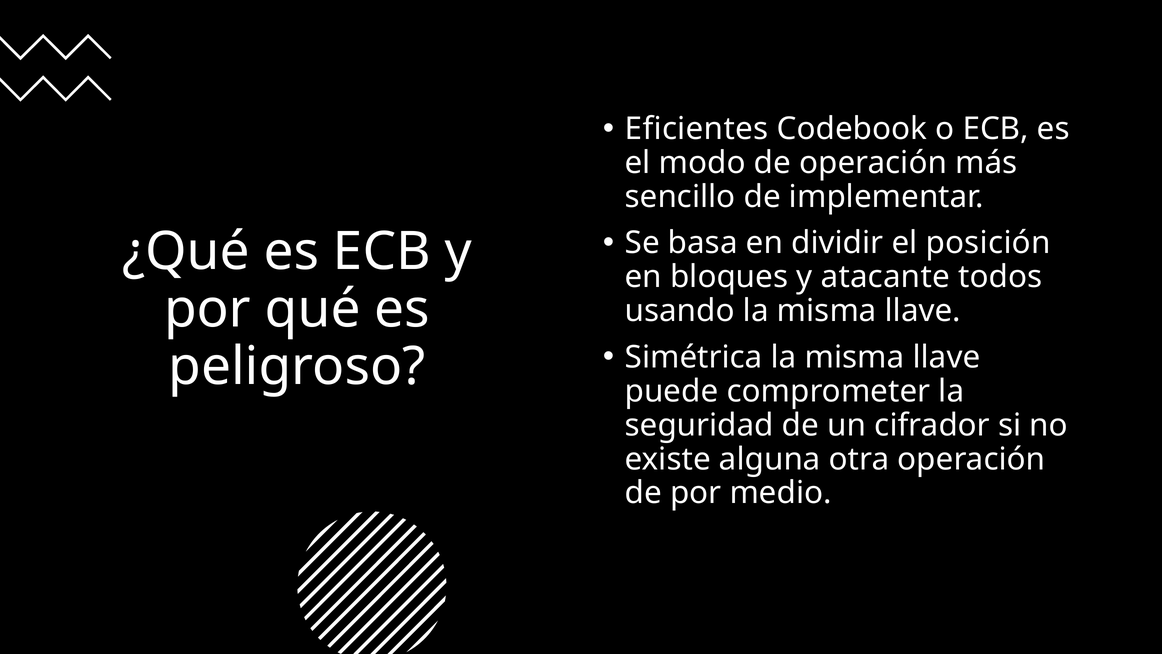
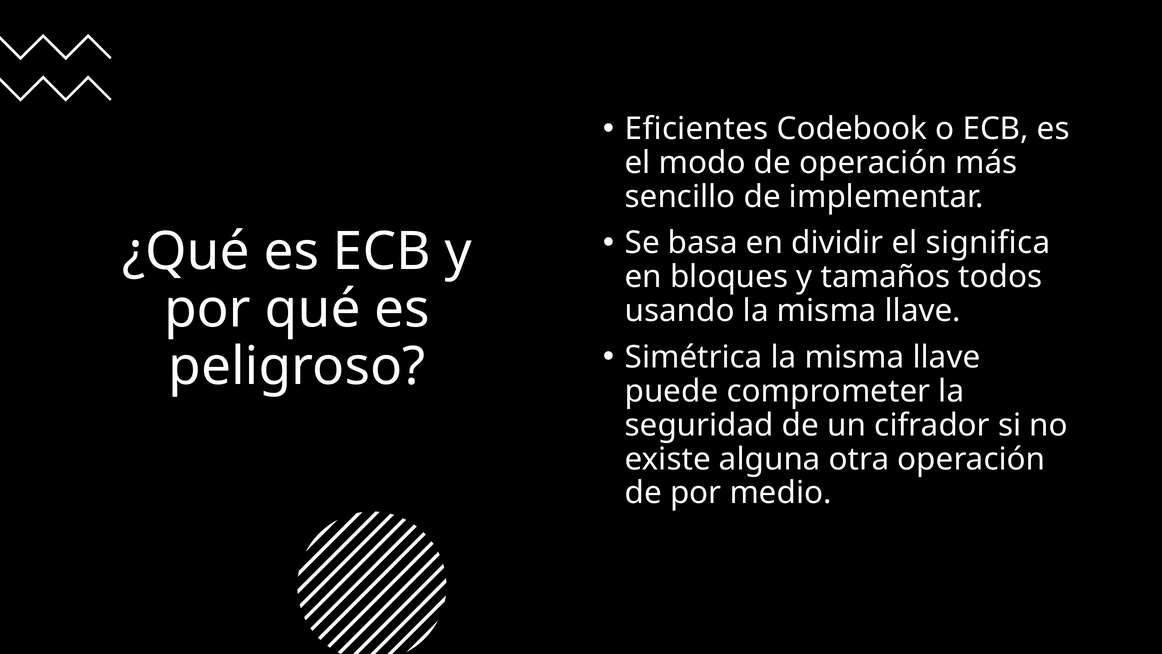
posición: posición -> significa
atacante: atacante -> tamaños
